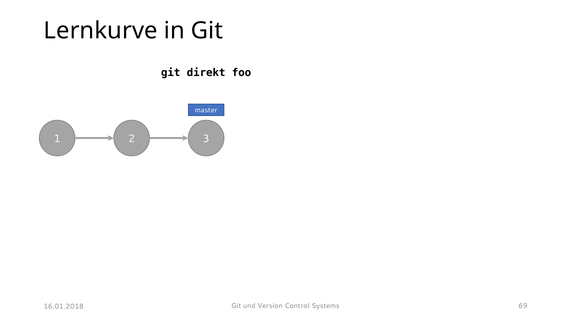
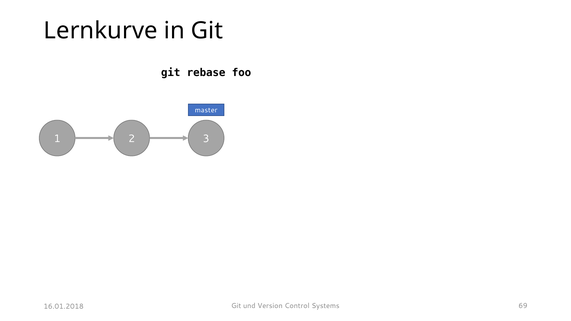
direkt: direkt -> rebase
